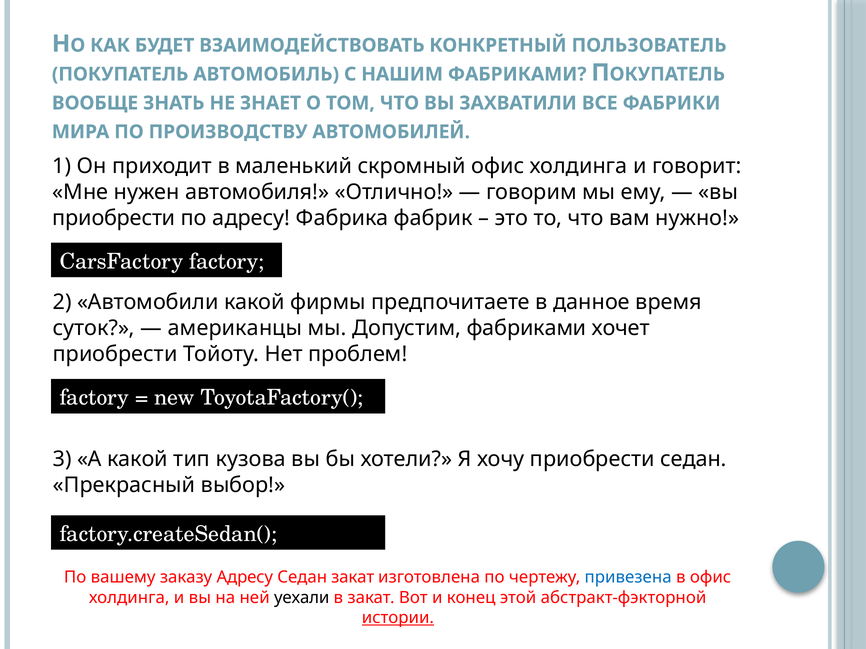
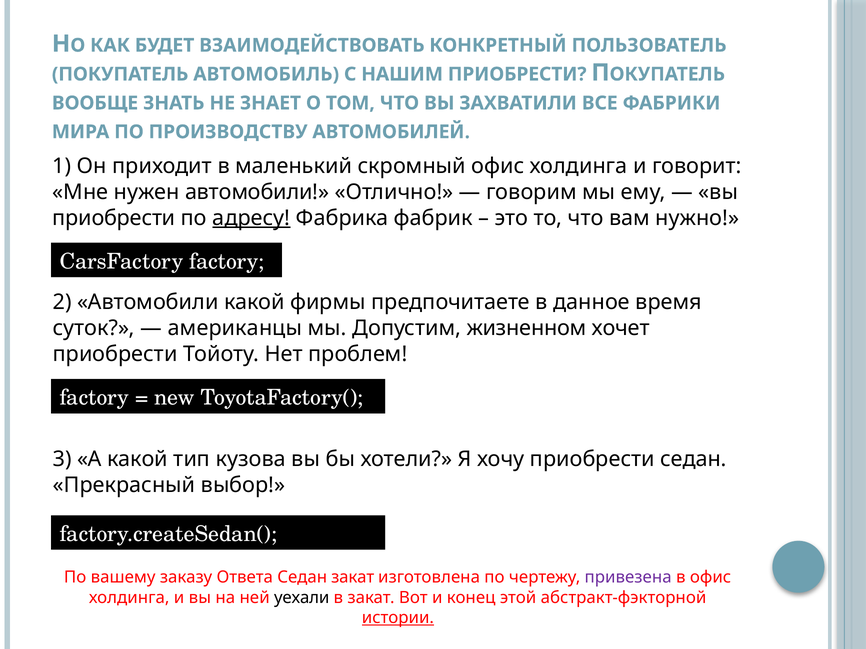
НАШИМ ФАБРИКАМИ: ФАБРИКАМИ -> ПРИОБРЕСТИ
нужен автомобиля: автомобиля -> автомобили
адресу at (251, 218) underline: none -> present
Допустим фабриками: фабриками -> жизненном
заказу Адресу: Адресу -> Ответа
привезена colour: blue -> purple
